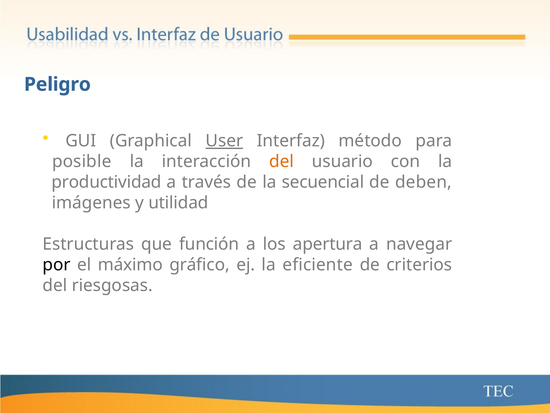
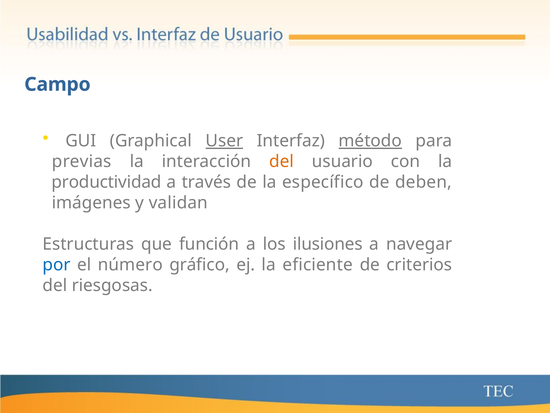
Peligro: Peligro -> Campo
método underline: none -> present
posible: posible -> previas
secuencial: secuencial -> específico
utilidad: utilidad -> validan
apertura: apertura -> ilusiones
por colour: black -> blue
máximo: máximo -> número
